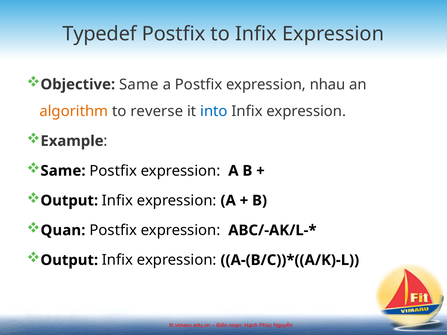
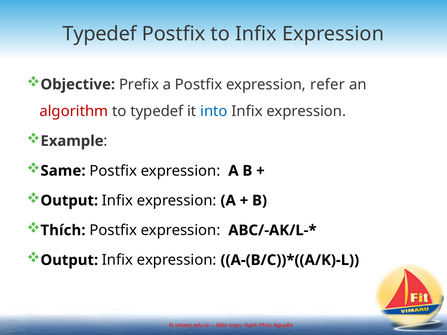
Objective Same: Same -> Prefix
nhau: nhau -> refer
algorithm colour: orange -> red
to reverse: reverse -> typedef
Quan: Quan -> Thích
